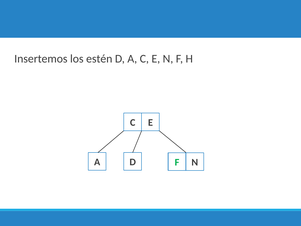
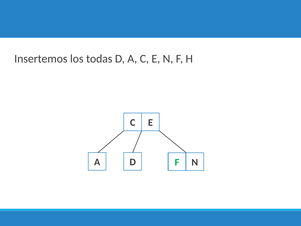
estén: estén -> todas
